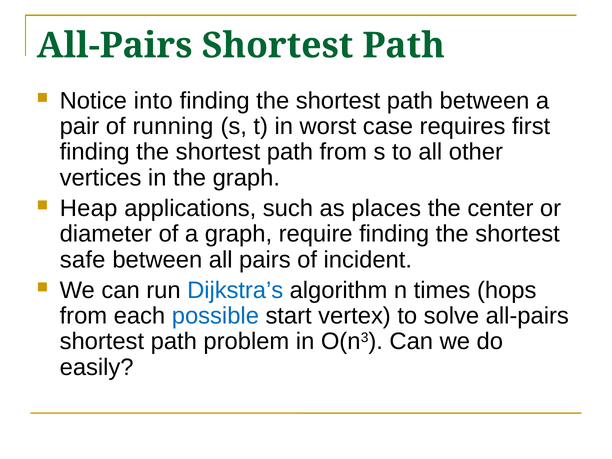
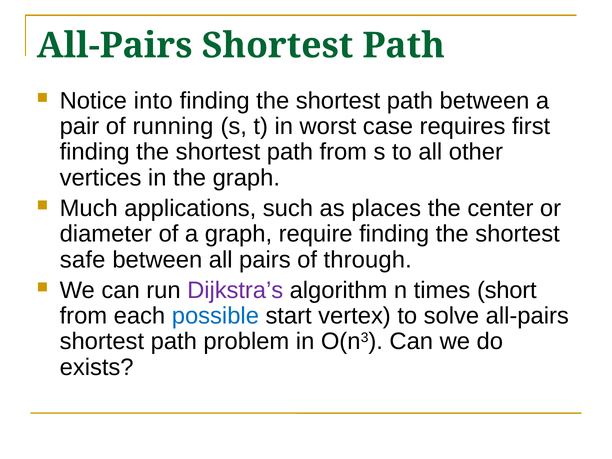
Heap: Heap -> Much
incident: incident -> through
Dijkstra’s colour: blue -> purple
hops: hops -> short
easily: easily -> exists
